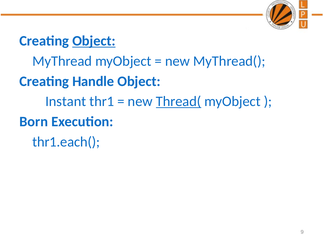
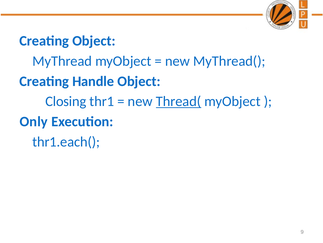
Object at (94, 41) underline: present -> none
Instant: Instant -> Closing
Born: Born -> Only
